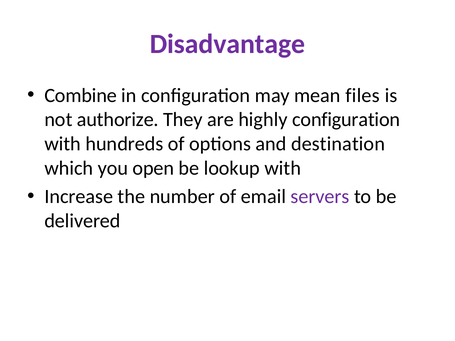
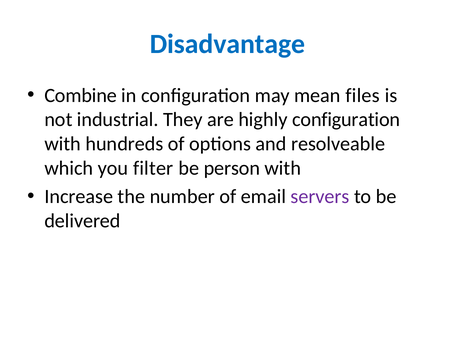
Disadvantage colour: purple -> blue
authorize: authorize -> industrial
destination: destination -> resolveable
open: open -> filter
lookup: lookup -> person
